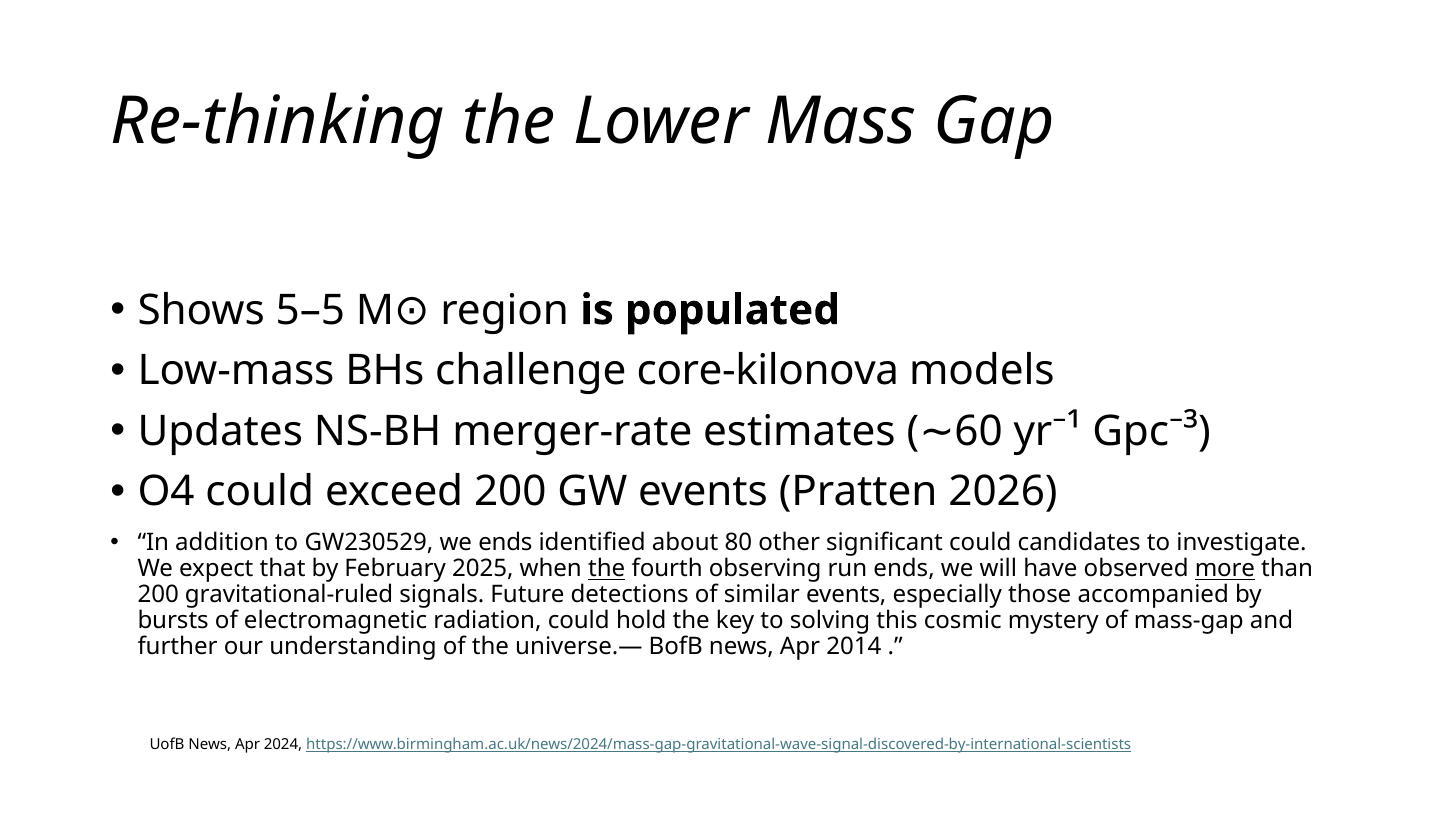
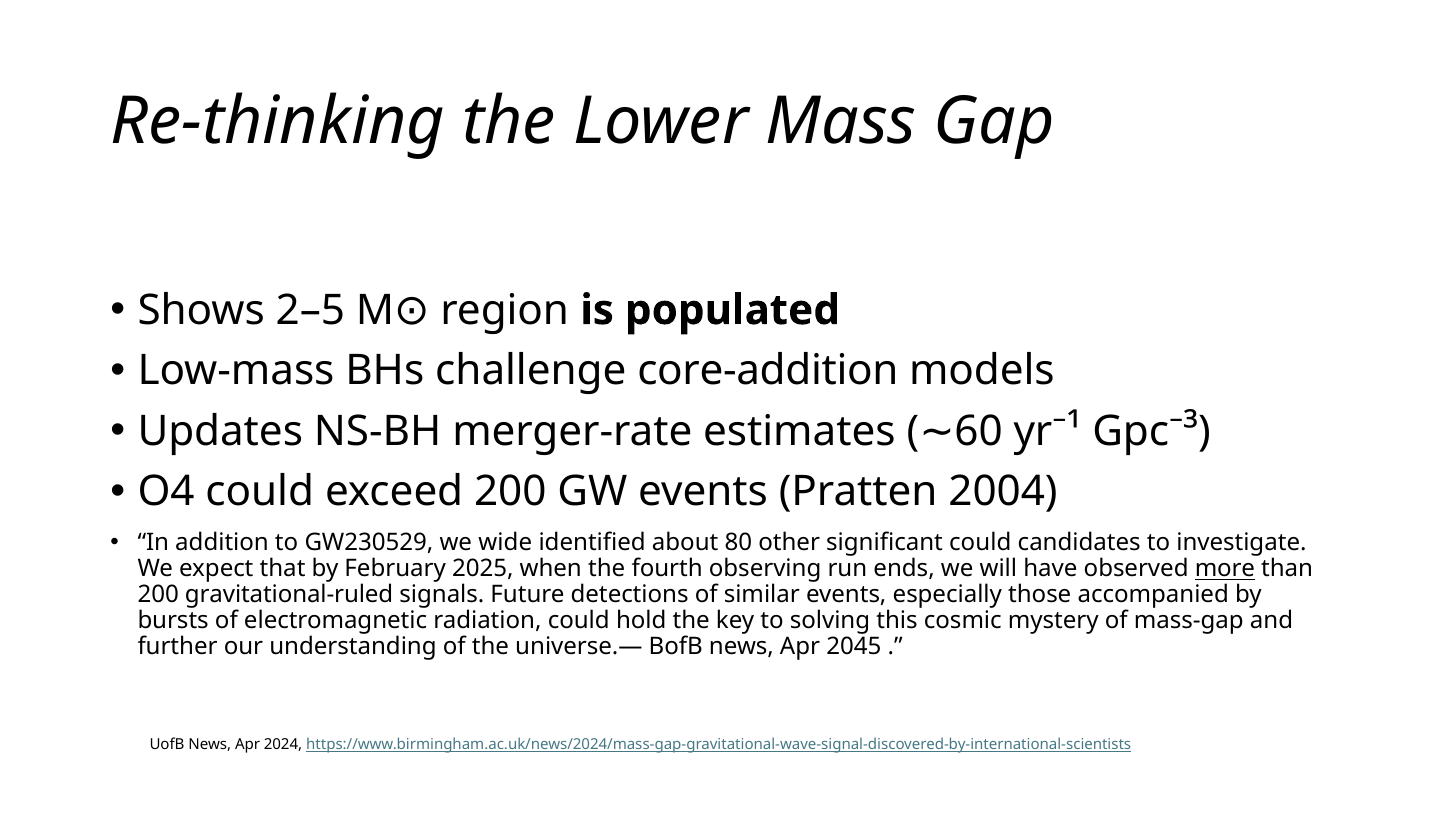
5–5: 5–5 -> 2–5
core‑kilonova: core‑kilonova -> core‑addition
2026: 2026 -> 2004
we ends: ends -> wide
the at (607, 569) underline: present -> none
2014: 2014 -> 2045
